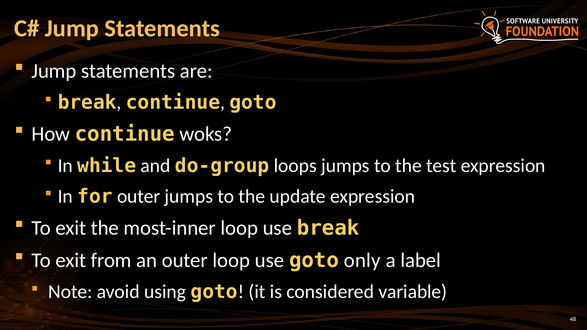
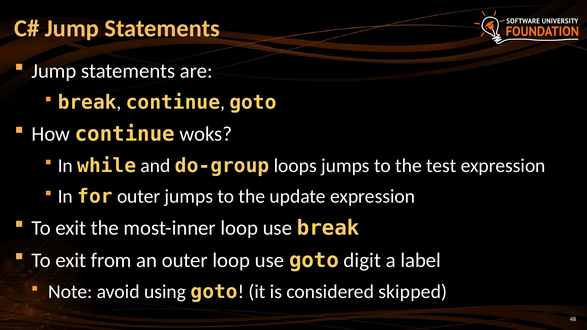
only: only -> digit
variable: variable -> skipped
